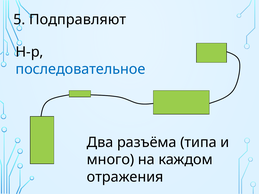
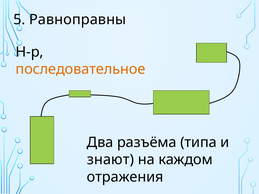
Подправляют: Подправляют -> Равноправны
последовательное colour: blue -> orange
много: много -> знают
